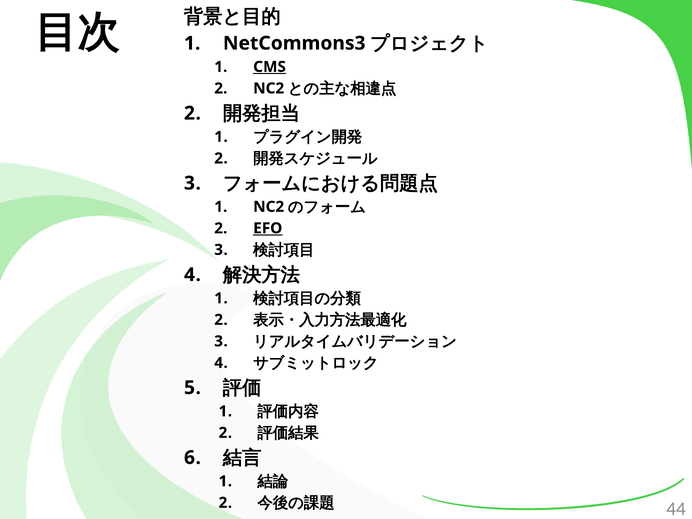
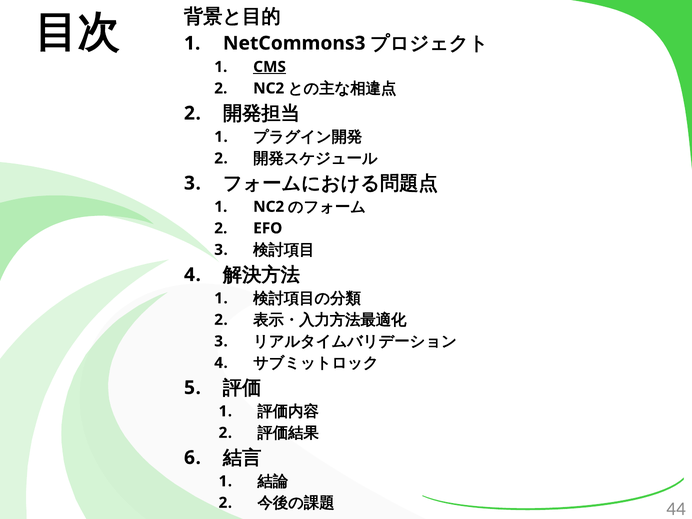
EFO underline: present -> none
